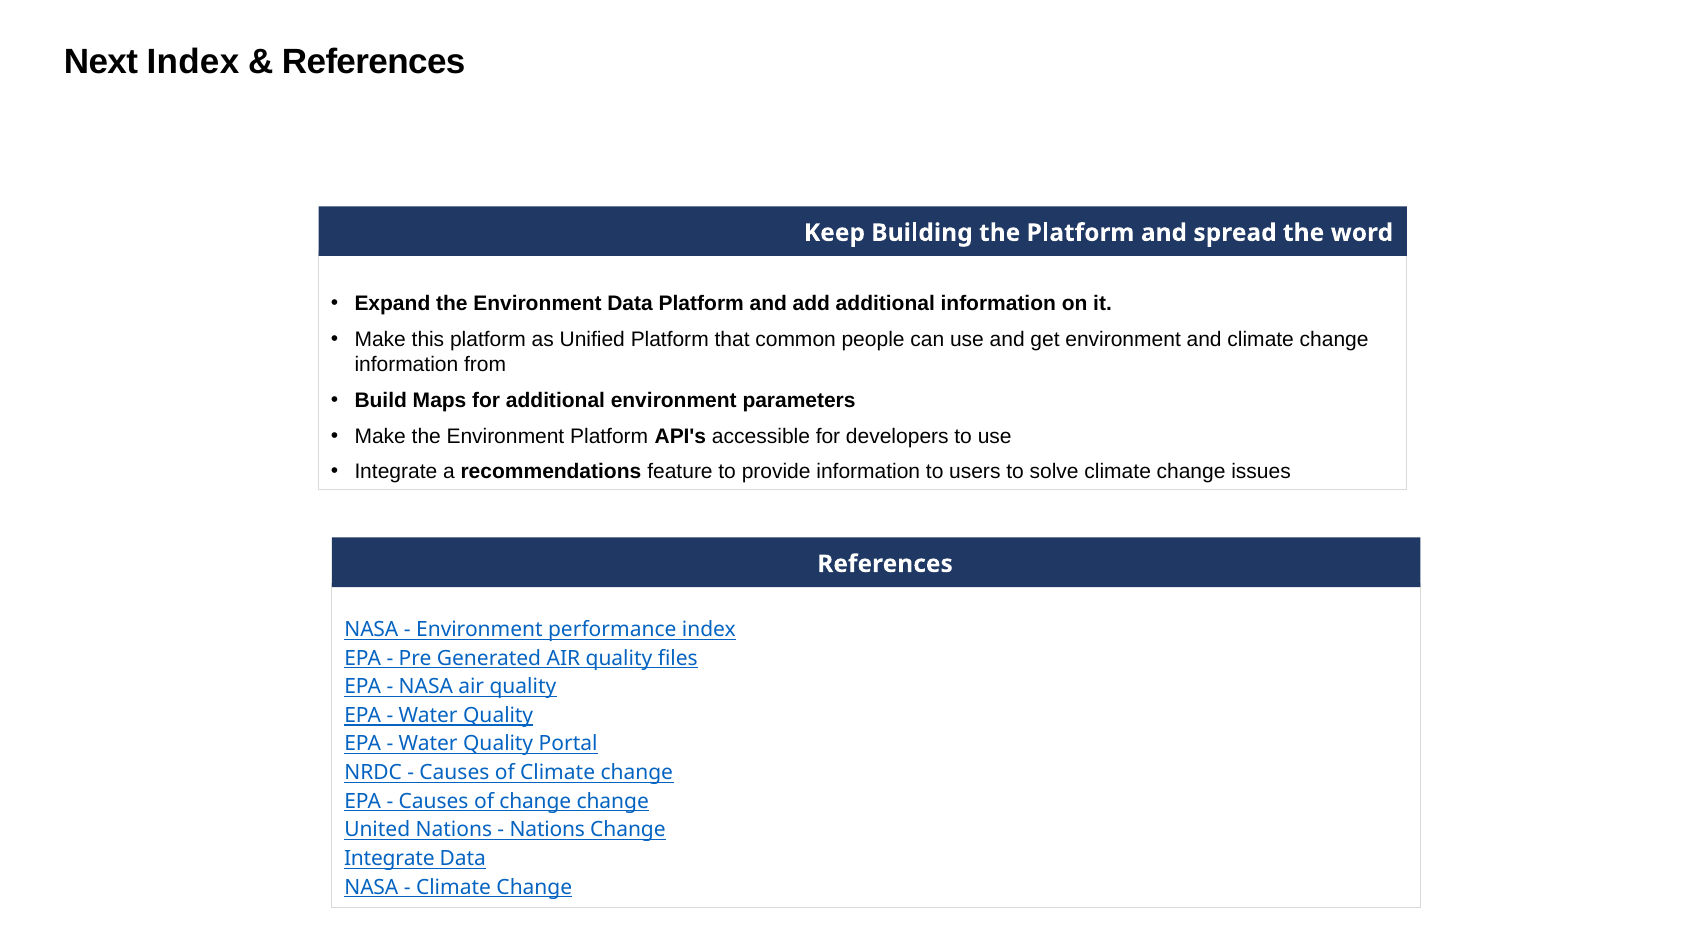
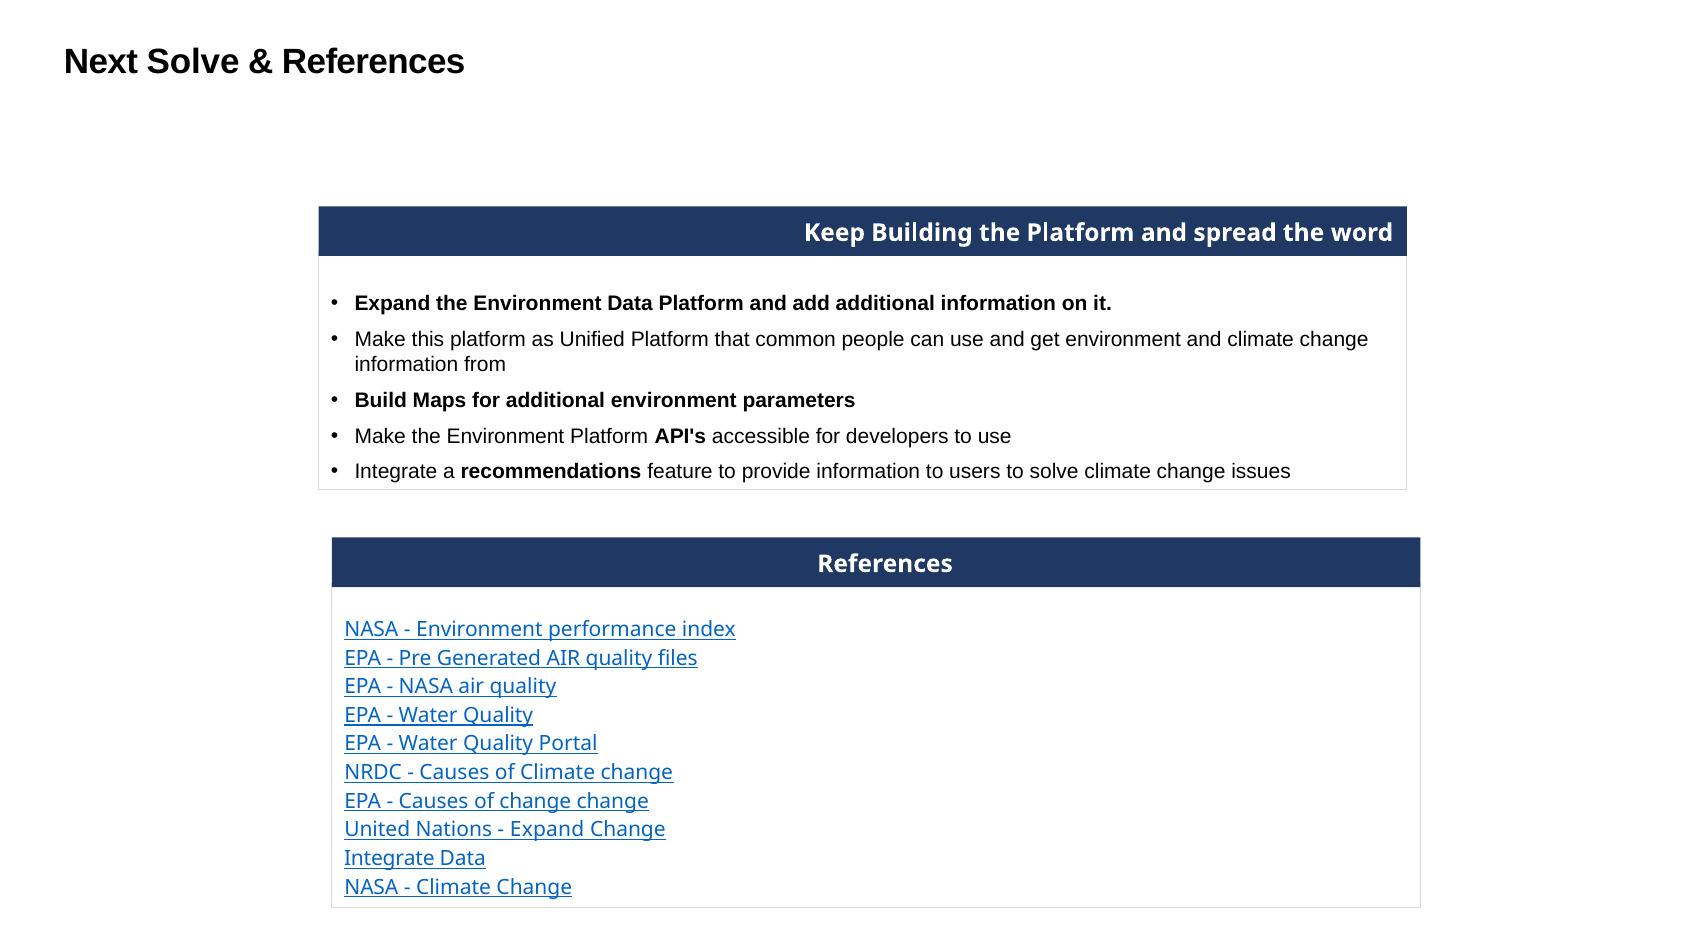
Next Index: Index -> Solve
Nations at (547, 829): Nations -> Expand
